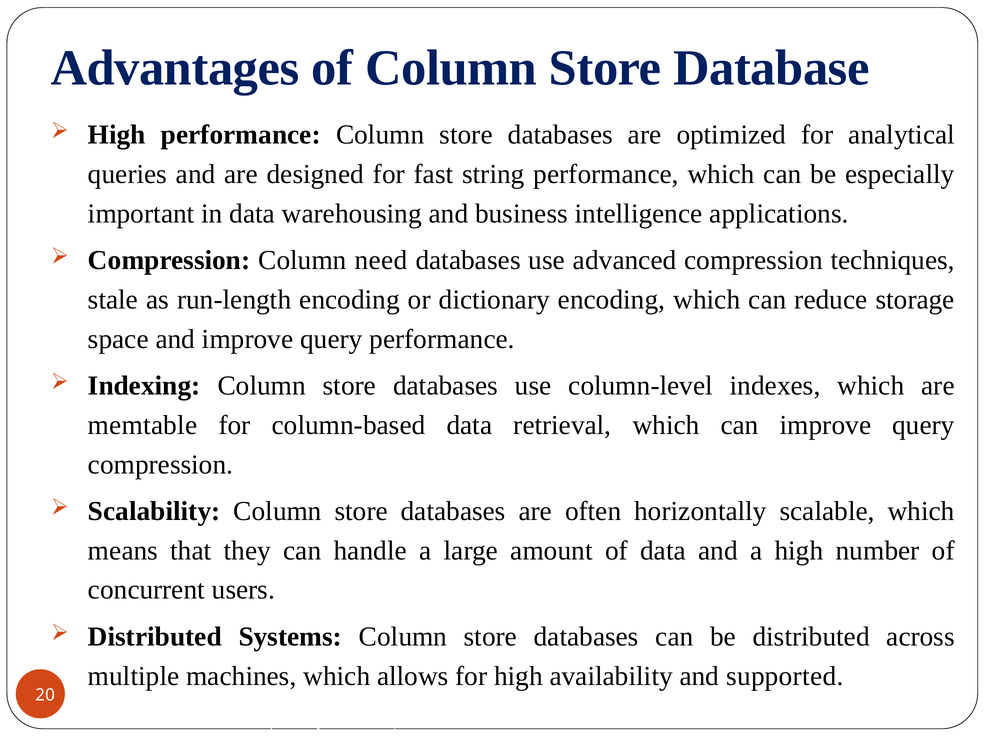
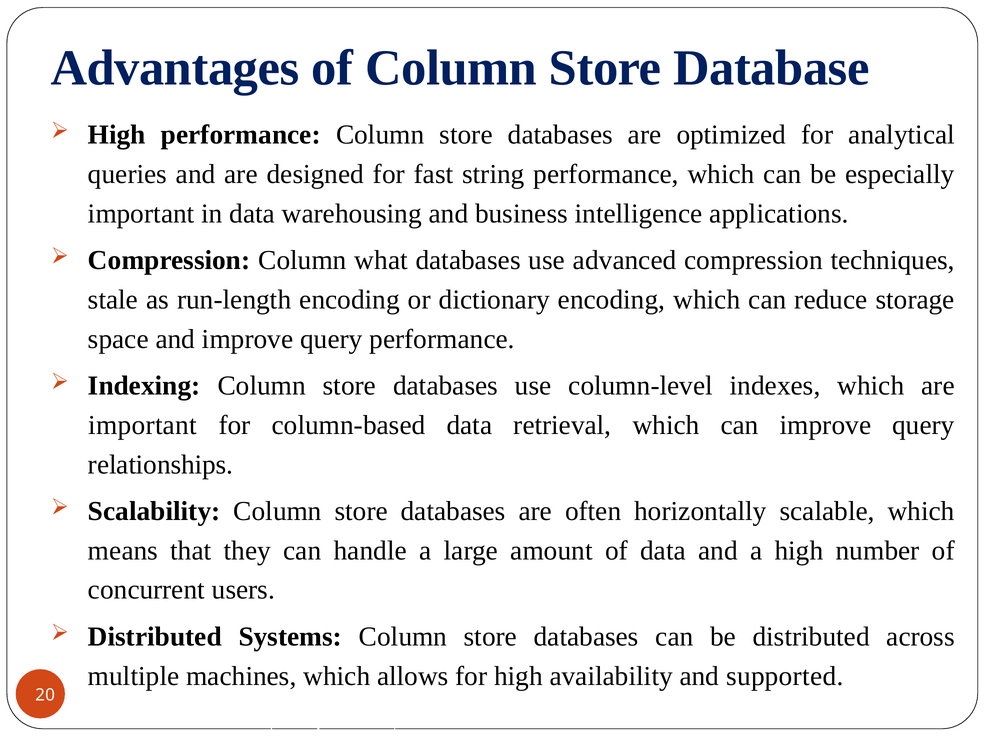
need: need -> what
memtable at (143, 425): memtable -> important
compression at (161, 464): compression -> relationships
